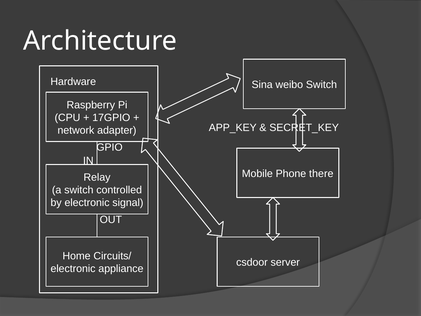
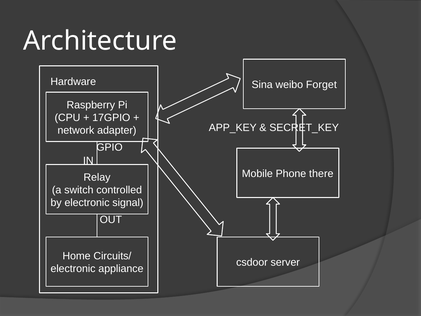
weibo Switch: Switch -> Forget
